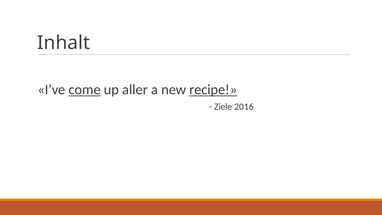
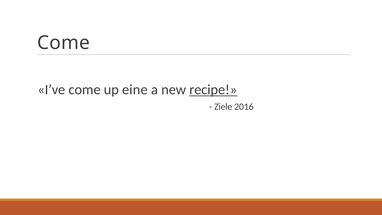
Inhalt at (64, 43): Inhalt -> Come
come at (85, 90) underline: present -> none
aller: aller -> eine
